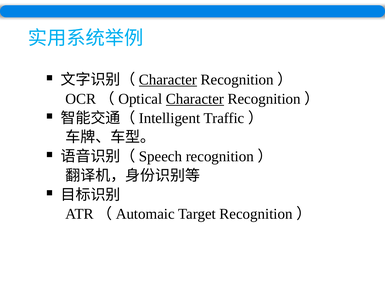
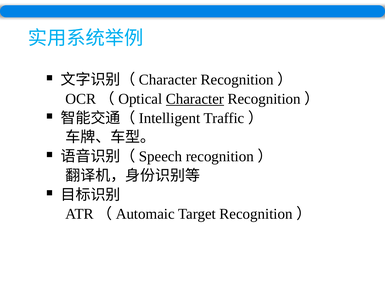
Character at (168, 80) underline: present -> none
